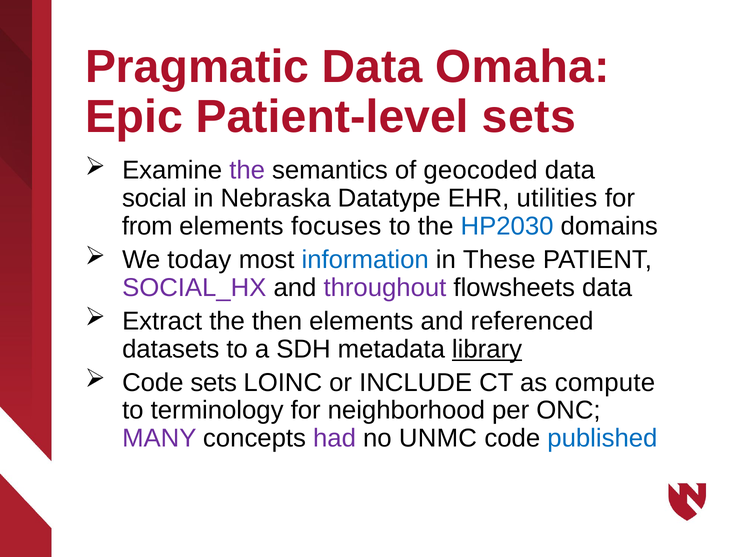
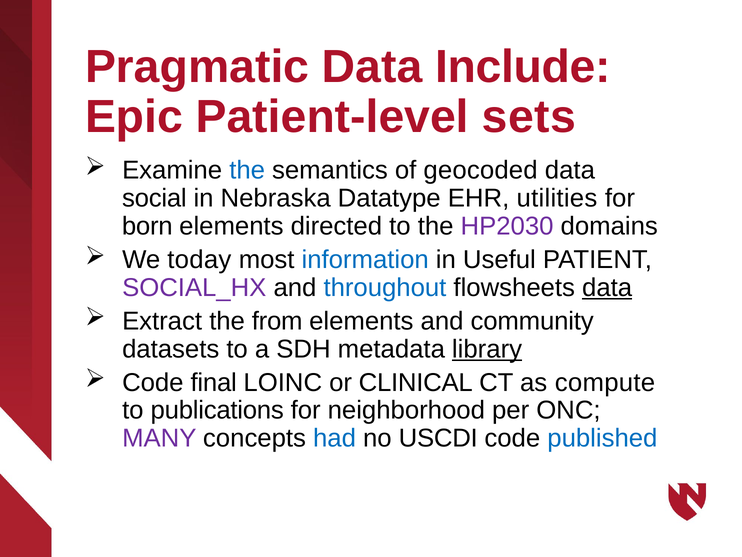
Omaha: Omaha -> Include
the at (247, 170) colour: purple -> blue
from: from -> born
focuses: focuses -> directed
HP2030 colour: blue -> purple
These: These -> Useful
throughout colour: purple -> blue
data at (607, 287) underline: none -> present
then: then -> from
referenced: referenced -> community
Code sets: sets -> final
INCLUDE: INCLUDE -> CLINICAL
terminology: terminology -> publications
had colour: purple -> blue
UNMC: UNMC -> USCDI
